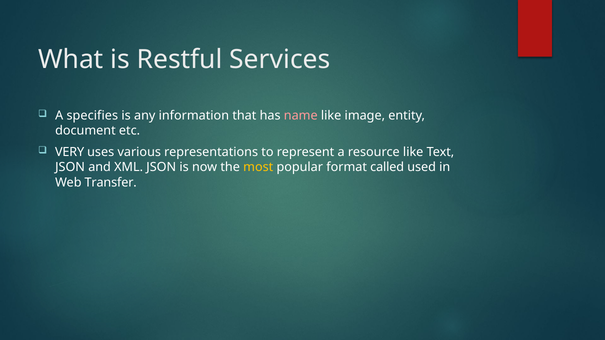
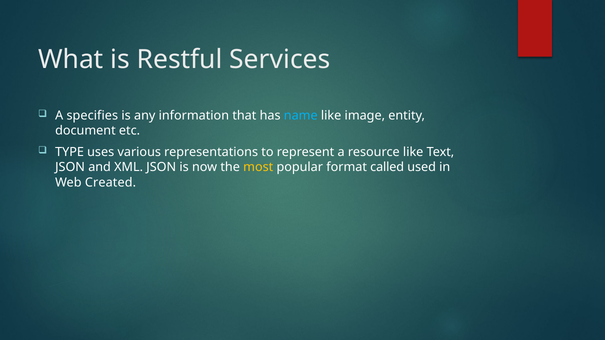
name colour: pink -> light blue
VERY: VERY -> TYPE
Transfer: Transfer -> Created
